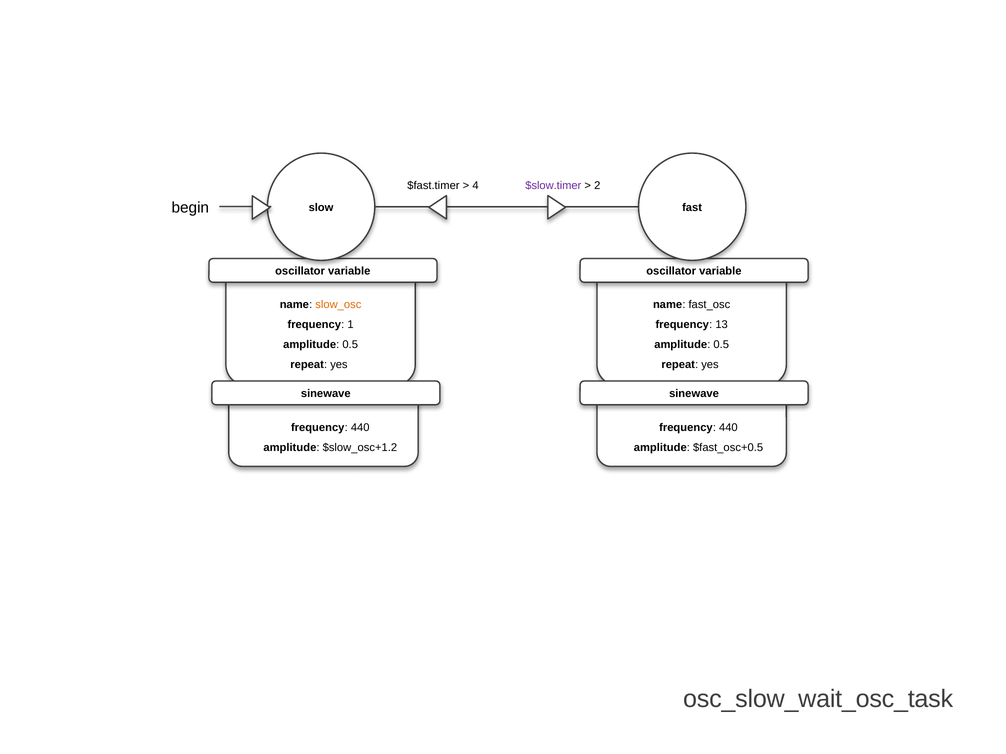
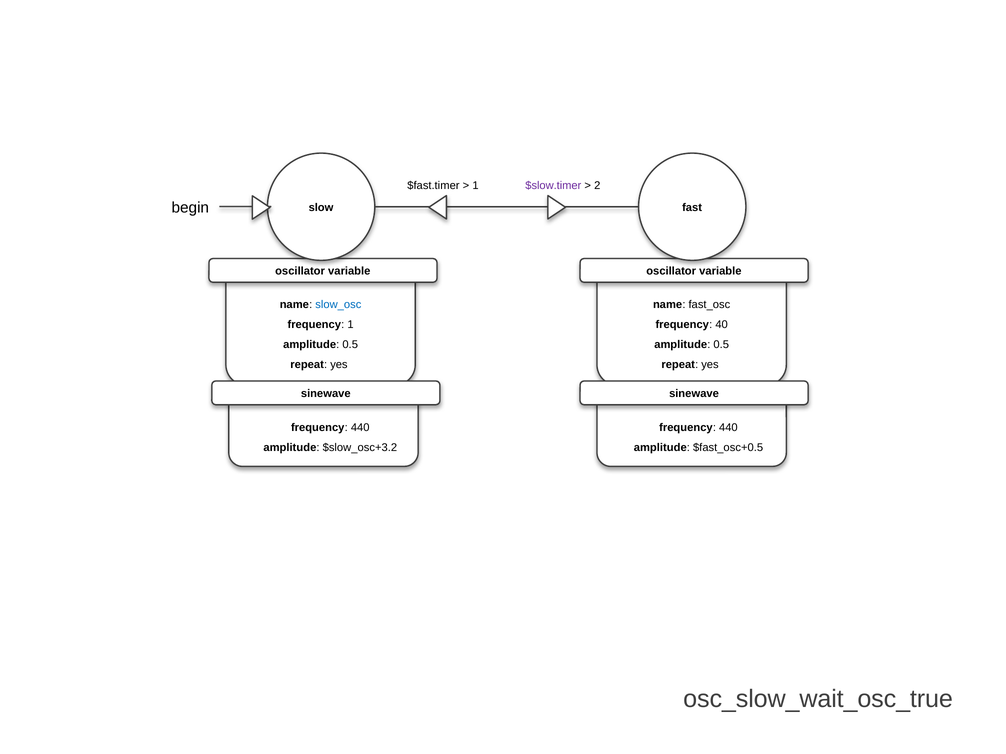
4 at (476, 185): 4 -> 1
slow_osc colour: orange -> blue
13: 13 -> 40
$slow_osc+1.2: $slow_osc+1.2 -> $slow_osc+3.2
osc_slow_wait_osc_task: osc_slow_wait_osc_task -> osc_slow_wait_osc_true
